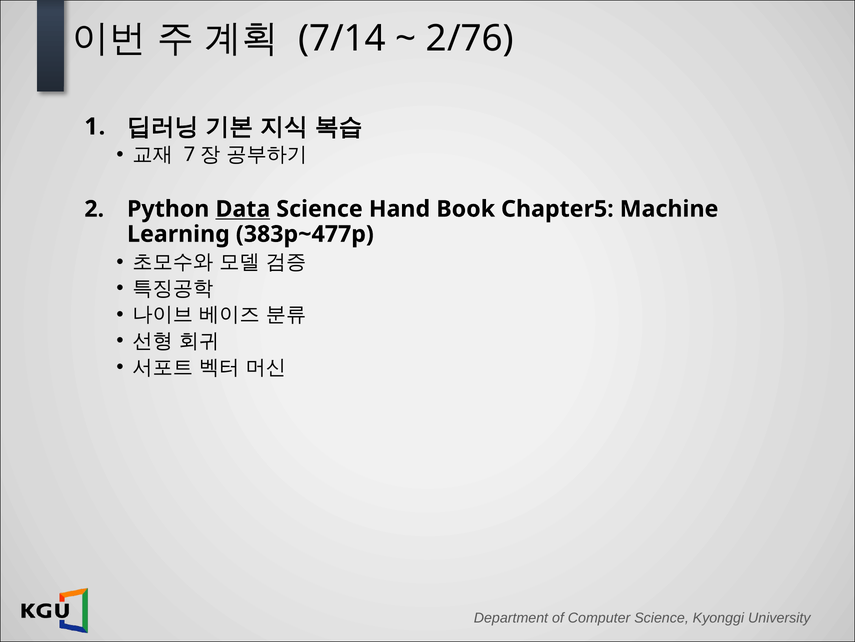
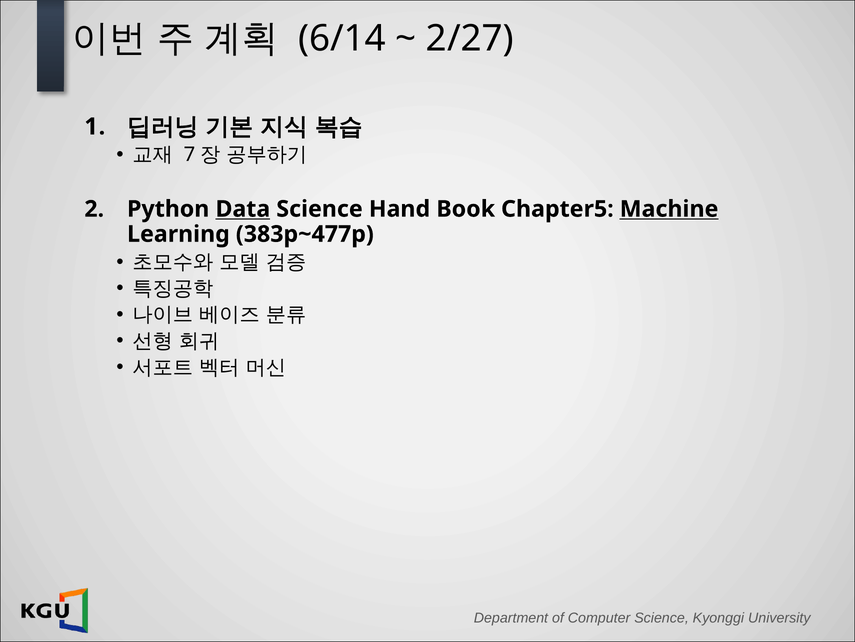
7/14: 7/14 -> 6/14
2/76: 2/76 -> 2/27
Machine underline: none -> present
